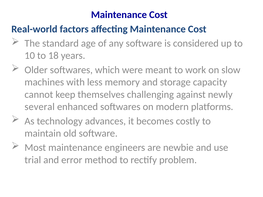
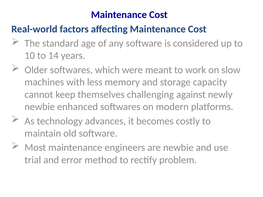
18: 18 -> 14
several at (40, 107): several -> newbie
